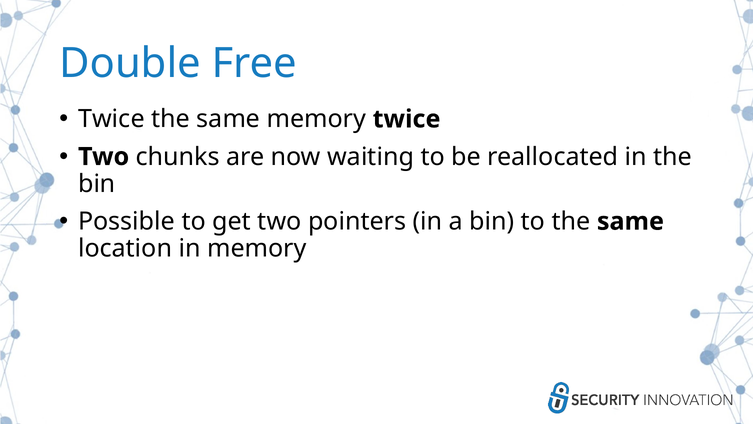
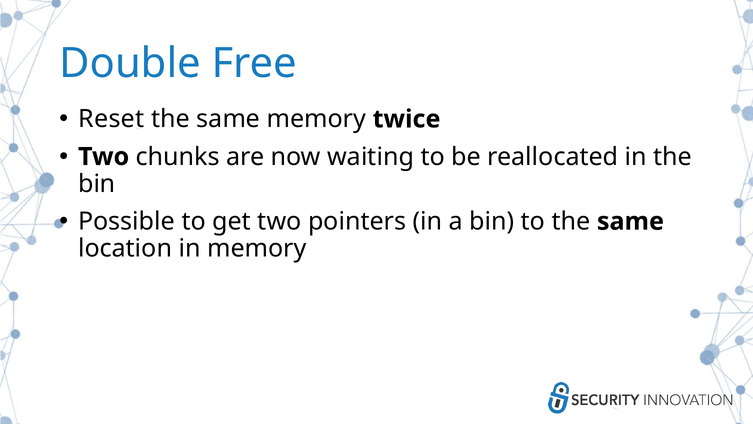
Twice at (111, 119): Twice -> Reset
